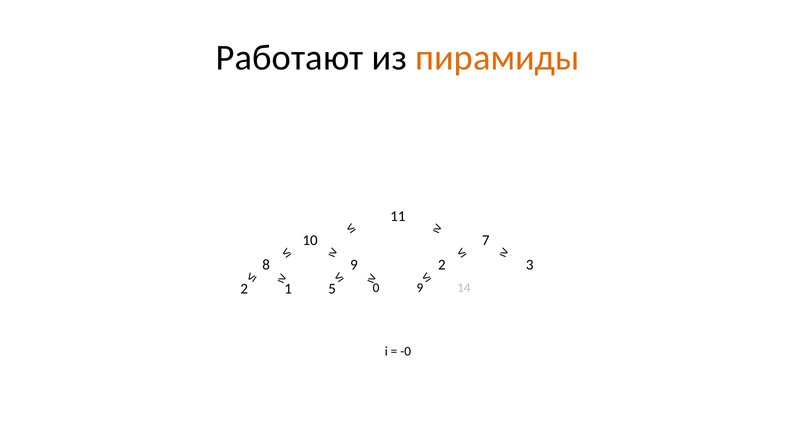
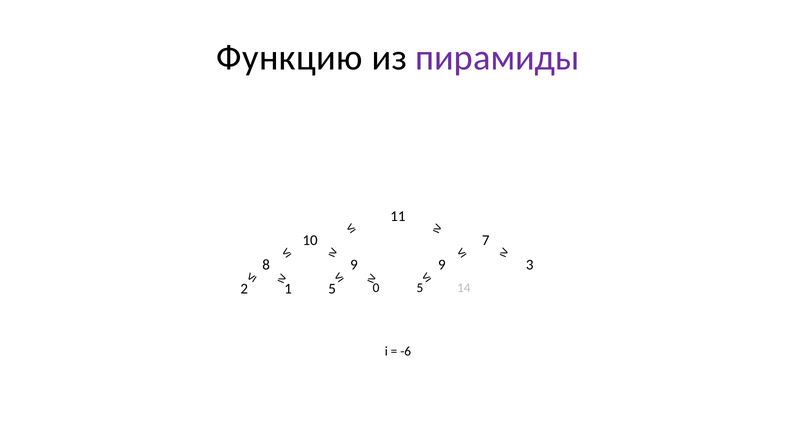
Работают: Работают -> Функцию
пирамиды colour: orange -> purple
9 2: 2 -> 9
0 9: 9 -> 5
-0: -0 -> -6
